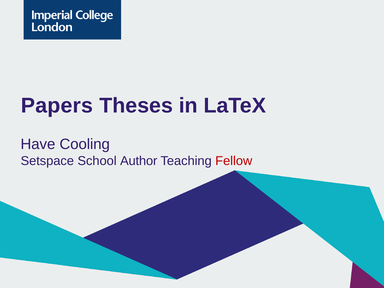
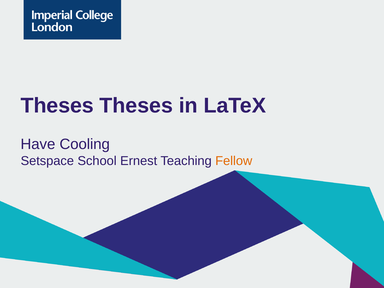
Papers at (57, 106): Papers -> Theses
Author: Author -> Ernest
Fellow colour: red -> orange
